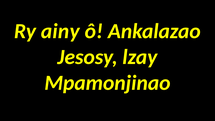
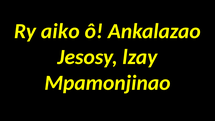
ainy: ainy -> aiko
